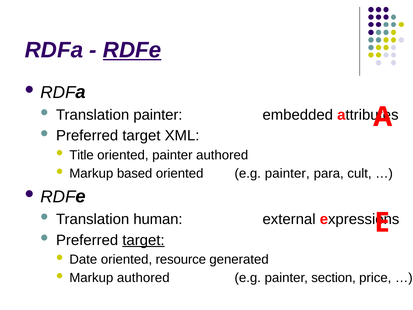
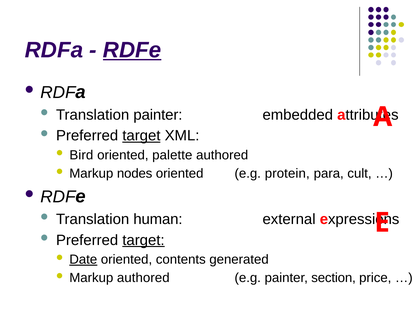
target at (141, 136) underline: none -> present
Title: Title -> Bird
oriented painter: painter -> palette
based: based -> nodes
oriented e.g painter: painter -> protein
Date underline: none -> present
resource: resource -> contents
